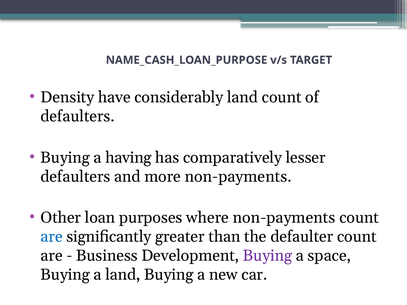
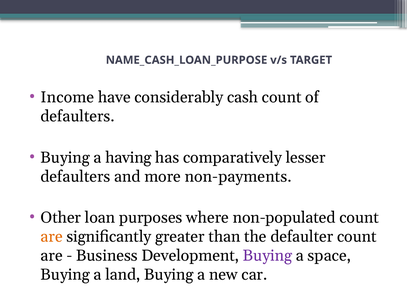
Density: Density -> Income
considerably land: land -> cash
where non-payments: non-payments -> non-populated
are at (52, 237) colour: blue -> orange
